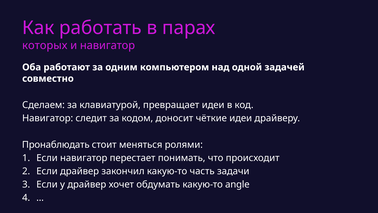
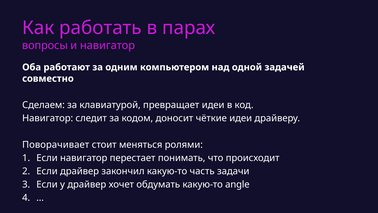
которых: которых -> вопросы
Пронаблюдать: Пронаблюдать -> Поворачивает
